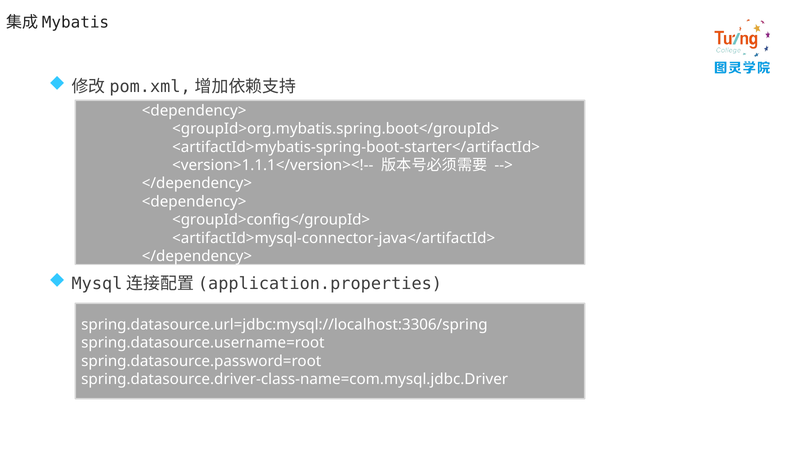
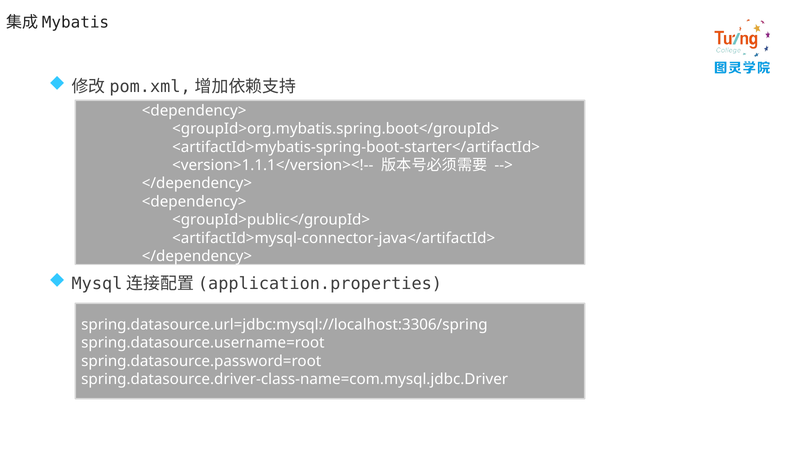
<groupId>config</groupId>: <groupId>config</groupId> -> <groupId>public</groupId>
